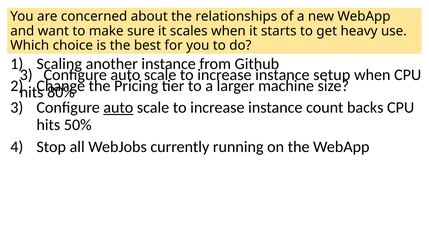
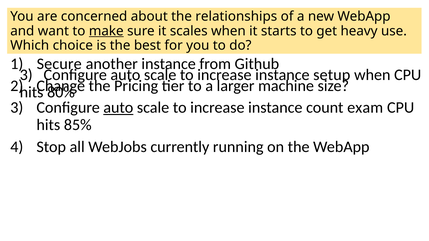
make underline: none -> present
Scaling: Scaling -> Secure
backs: backs -> exam
50%: 50% -> 85%
